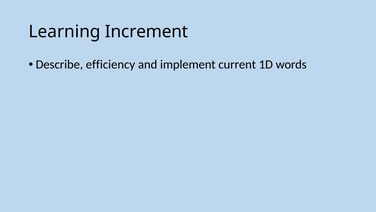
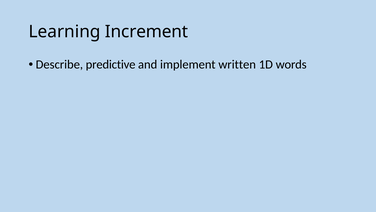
efficiency: efficiency -> predictive
current: current -> written
